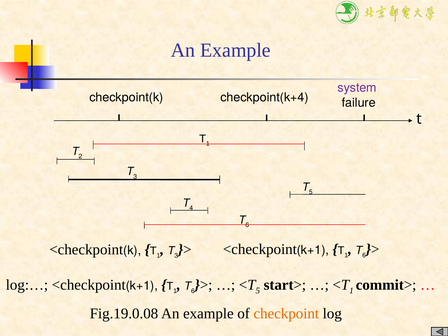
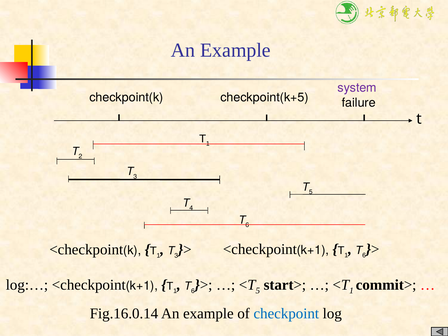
checkpoint(k+4: checkpoint(k+4 -> checkpoint(k+5
Fig.19.0.08: Fig.19.0.08 -> Fig.16.0.14
checkpoint colour: orange -> blue
